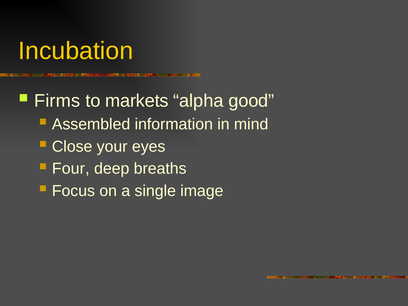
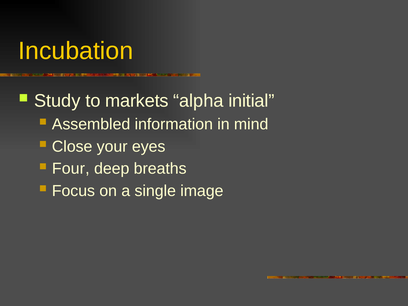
Firms: Firms -> Study
good: good -> initial
